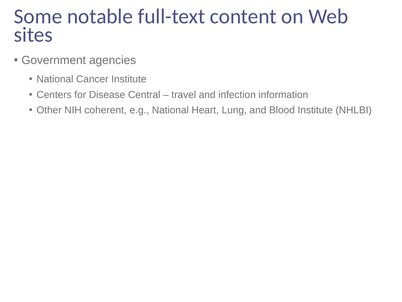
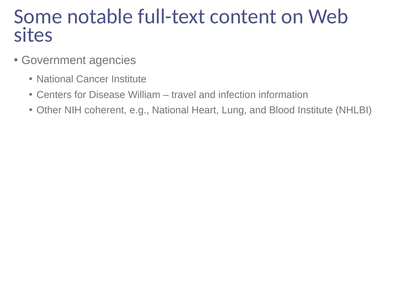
Central: Central -> William
